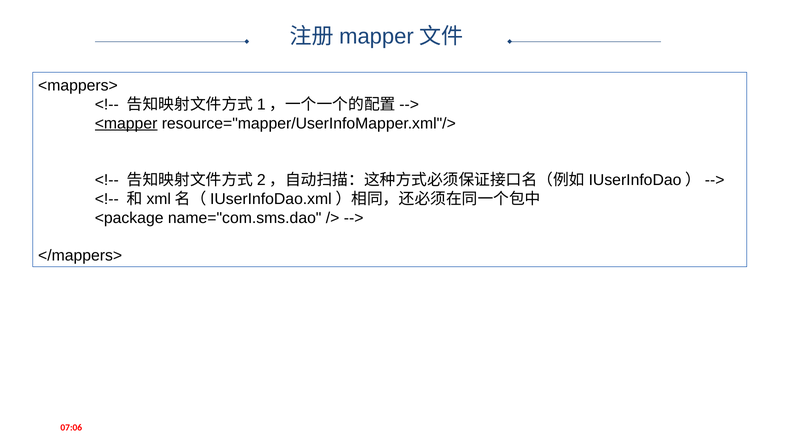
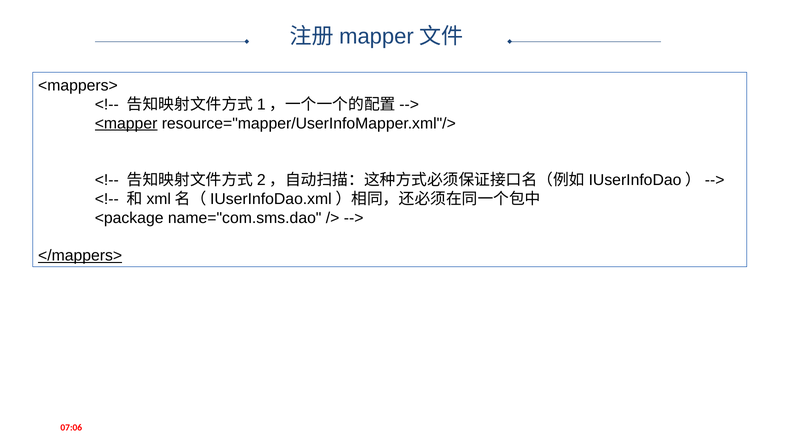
</mappers> underline: none -> present
